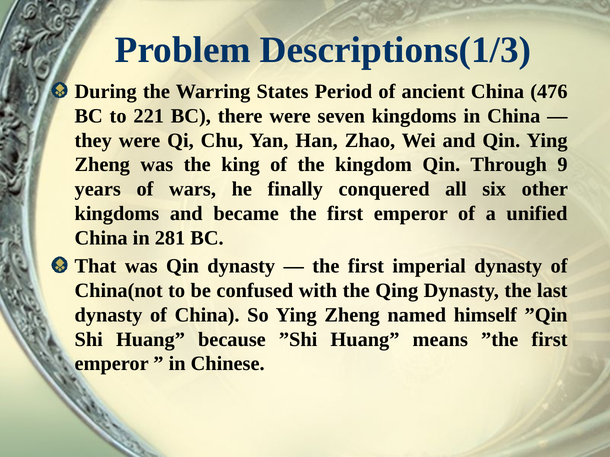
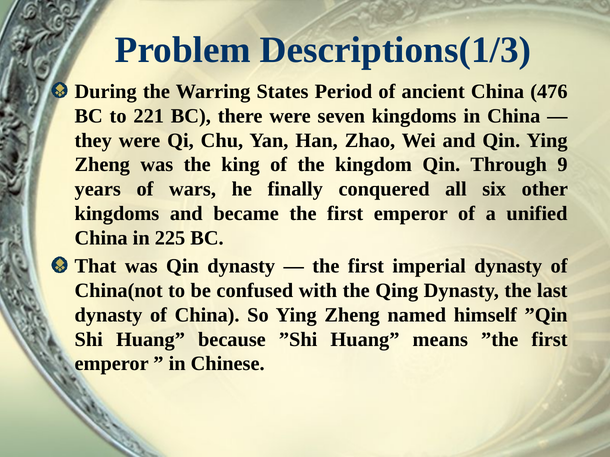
281: 281 -> 225
